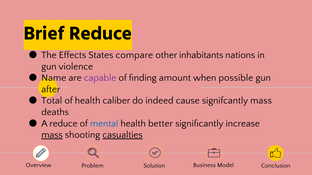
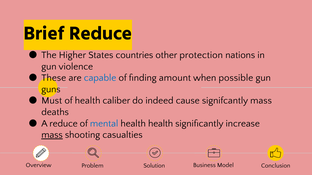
Effects: Effects -> Higher
compare: compare -> countries
inhabitants: inhabitants -> protection
Name: Name -> These
capable colour: purple -> blue
after: after -> guns
Total: Total -> Must
health better: better -> health
casualties underline: present -> none
